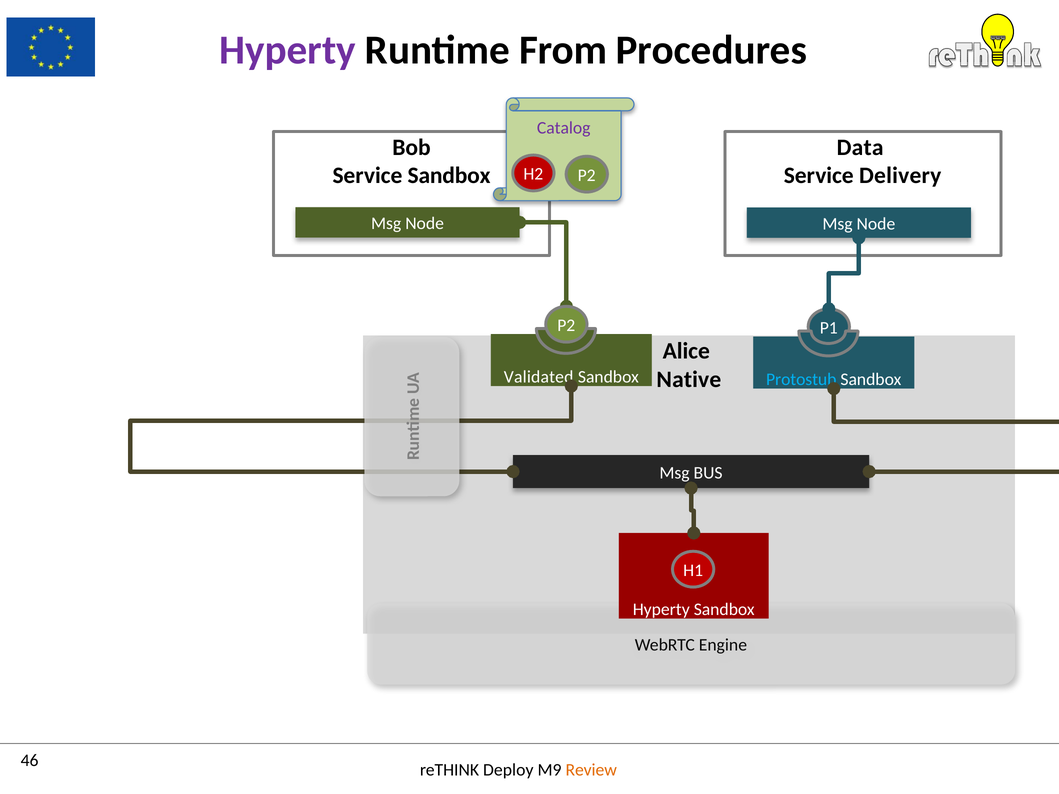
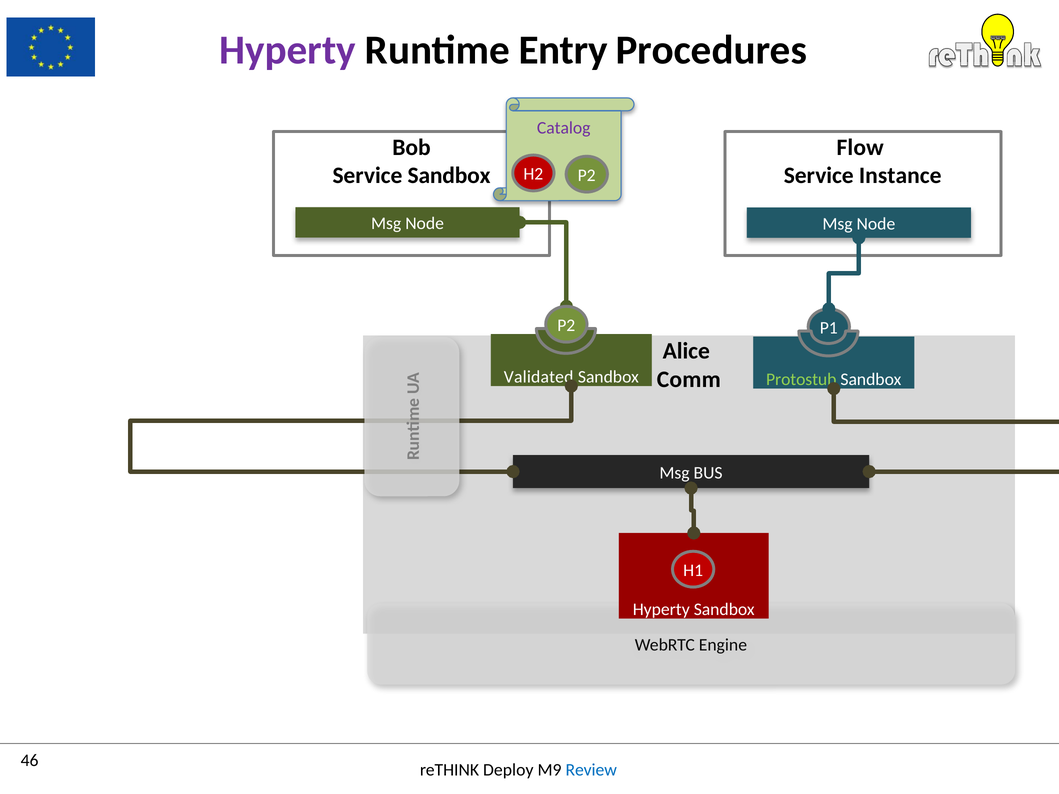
From: From -> Entry
Data: Data -> Flow
Delivery: Delivery -> Instance
Protostub colour: light blue -> light green
Native: Native -> Comm
Review colour: orange -> blue
